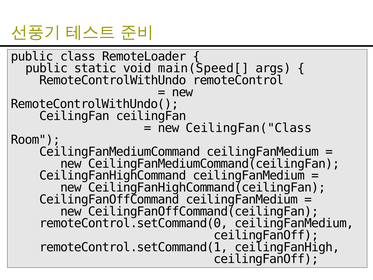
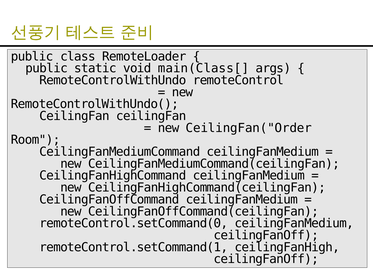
main(Speed[: main(Speed[ -> main(Class[
CeilingFan("Class: CeilingFan("Class -> CeilingFan("Order
